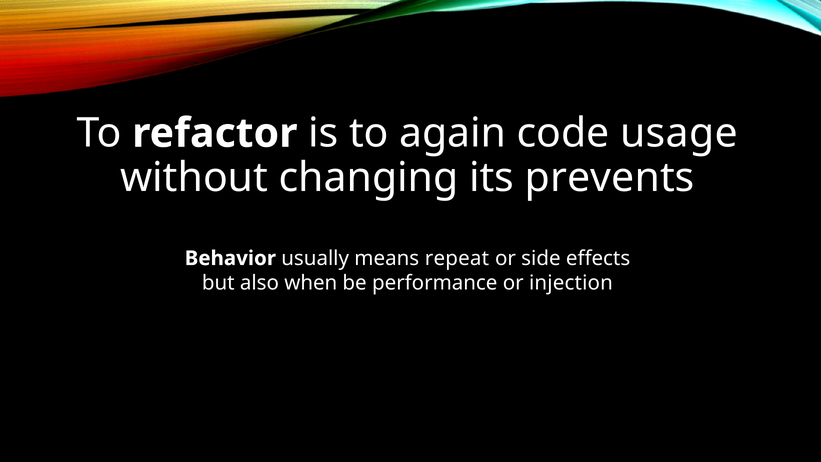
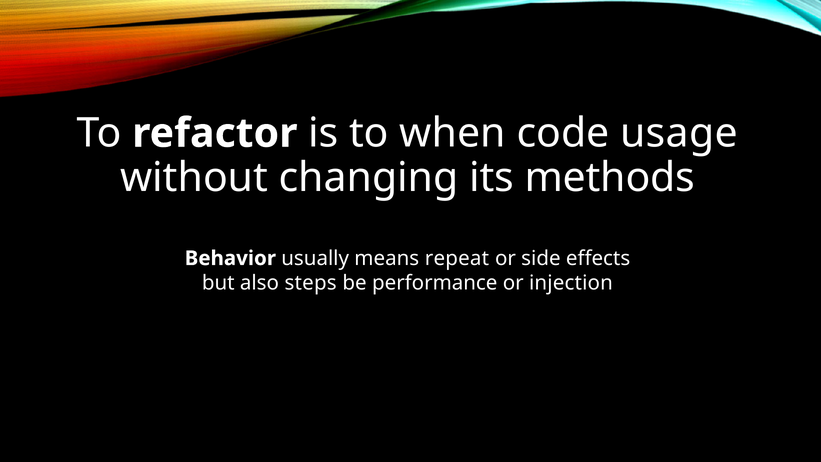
again: again -> when
prevents: prevents -> methods
when: when -> steps
